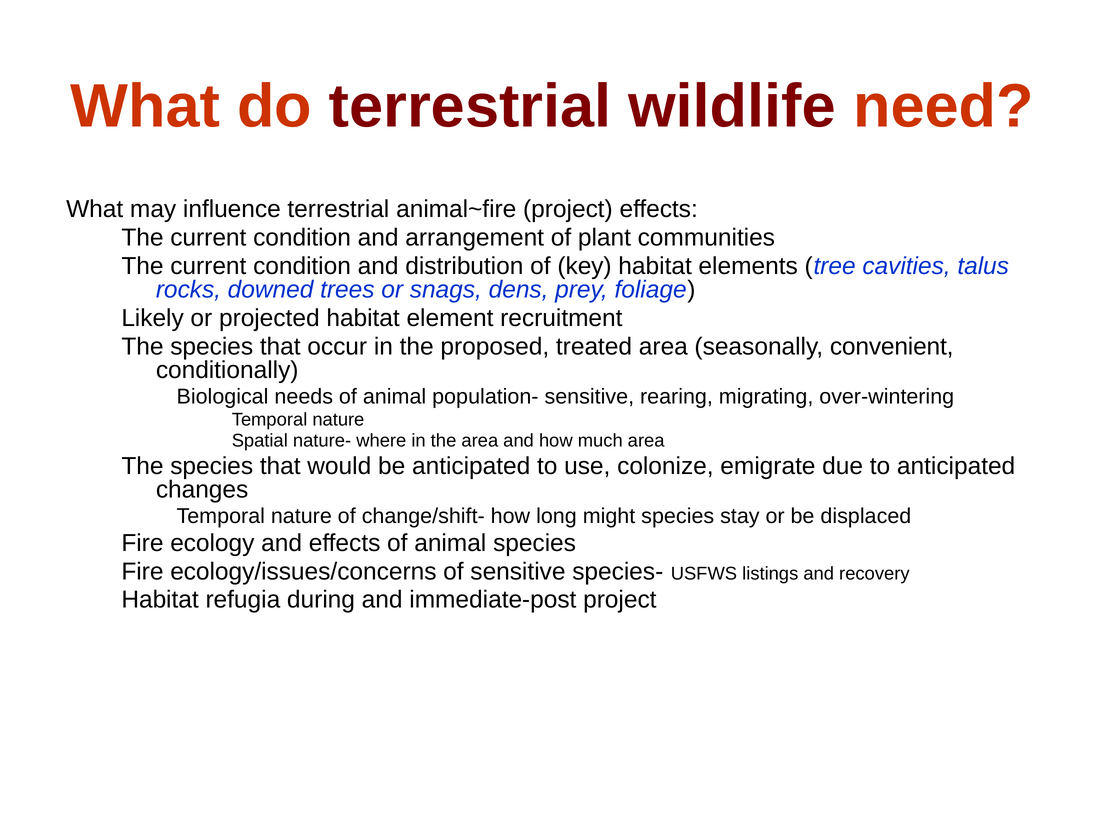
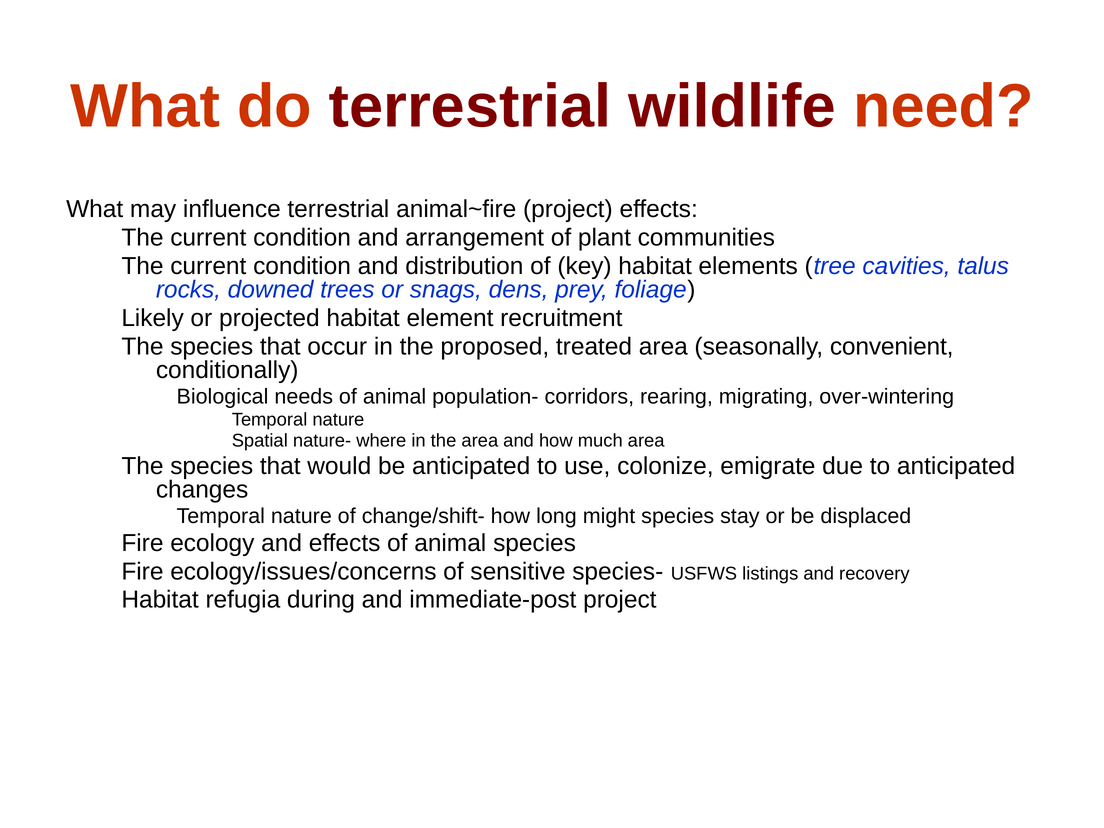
population- sensitive: sensitive -> corridors
